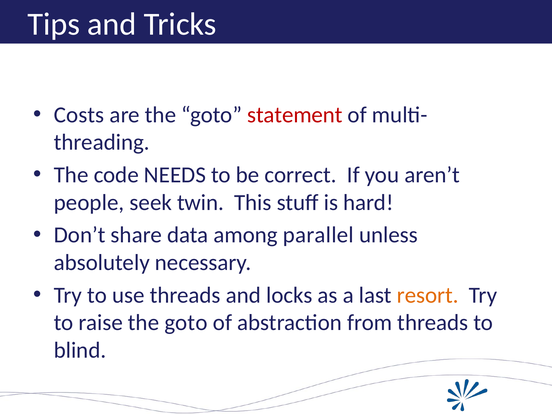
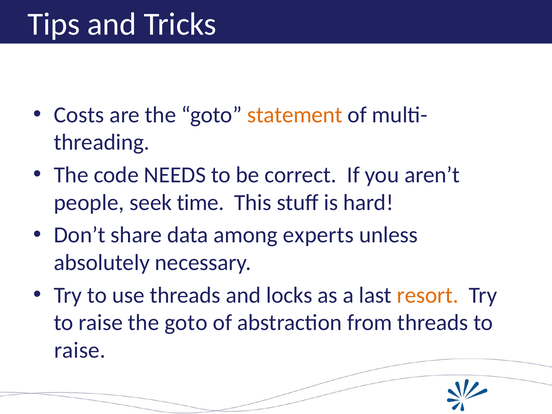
statement colour: red -> orange
twin: twin -> time
parallel: parallel -> experts
blind at (80, 350): blind -> raise
